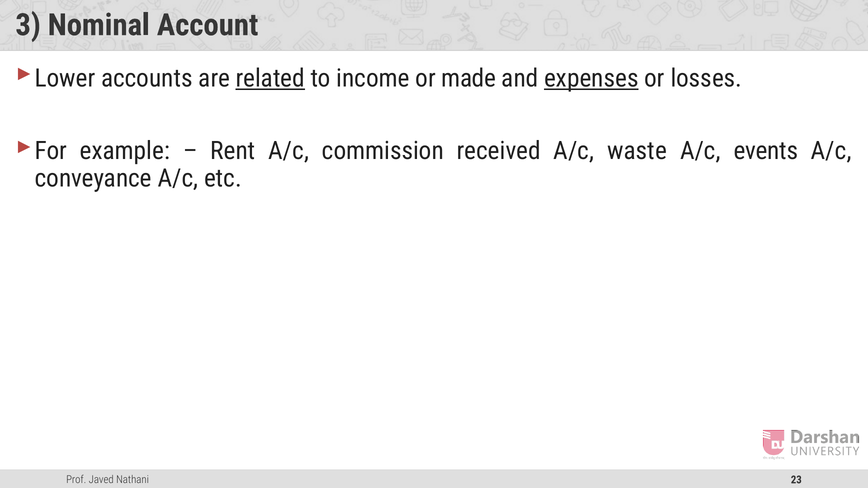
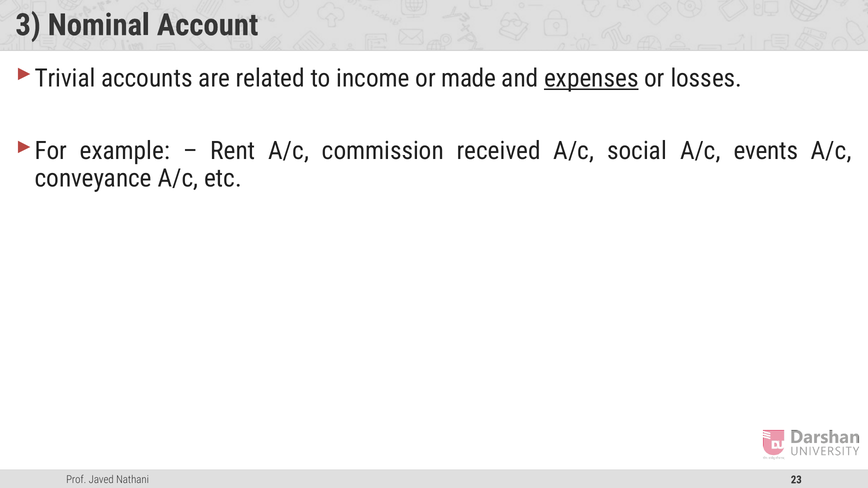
Lower: Lower -> Trivial
related underline: present -> none
waste: waste -> social
